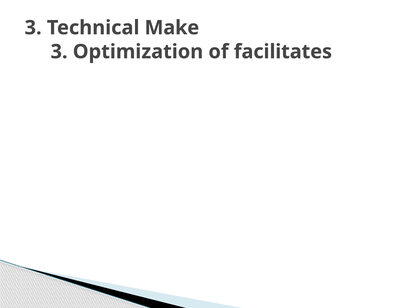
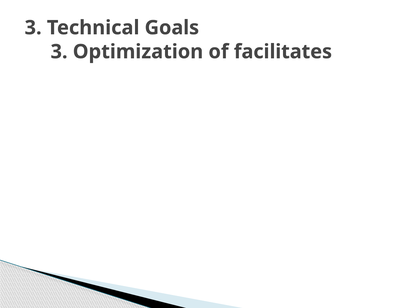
Make: Make -> Goals
